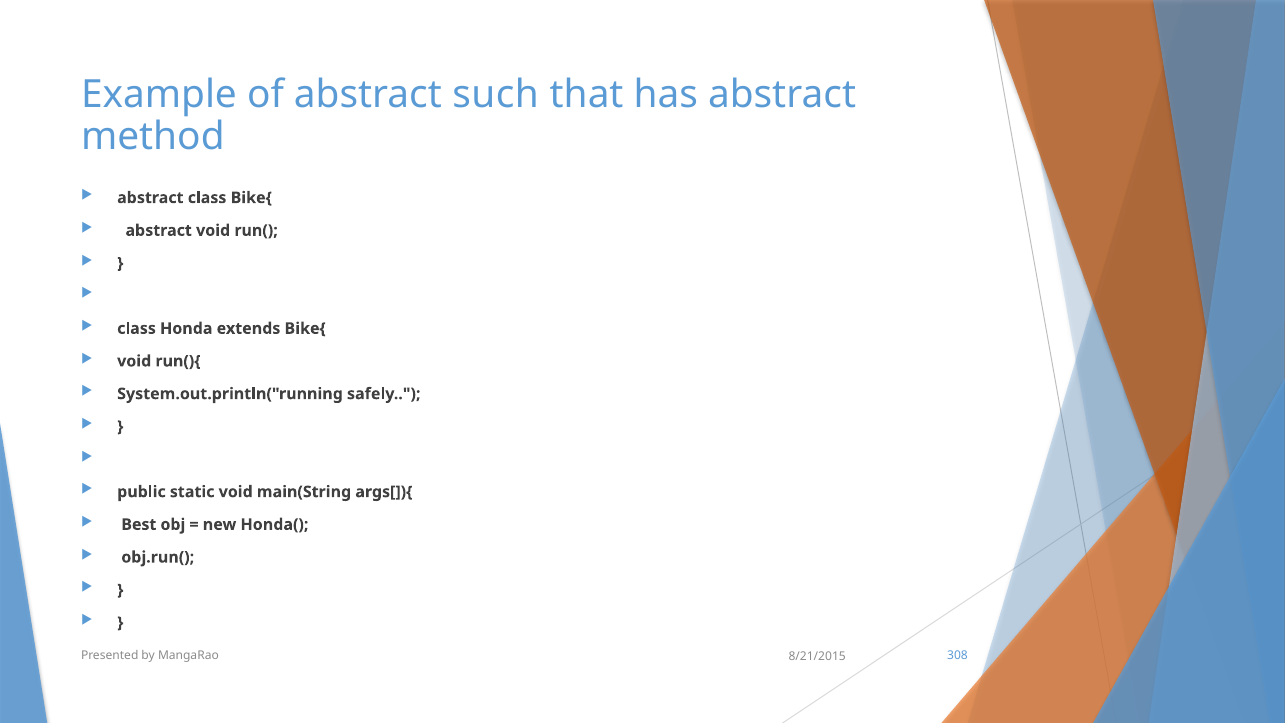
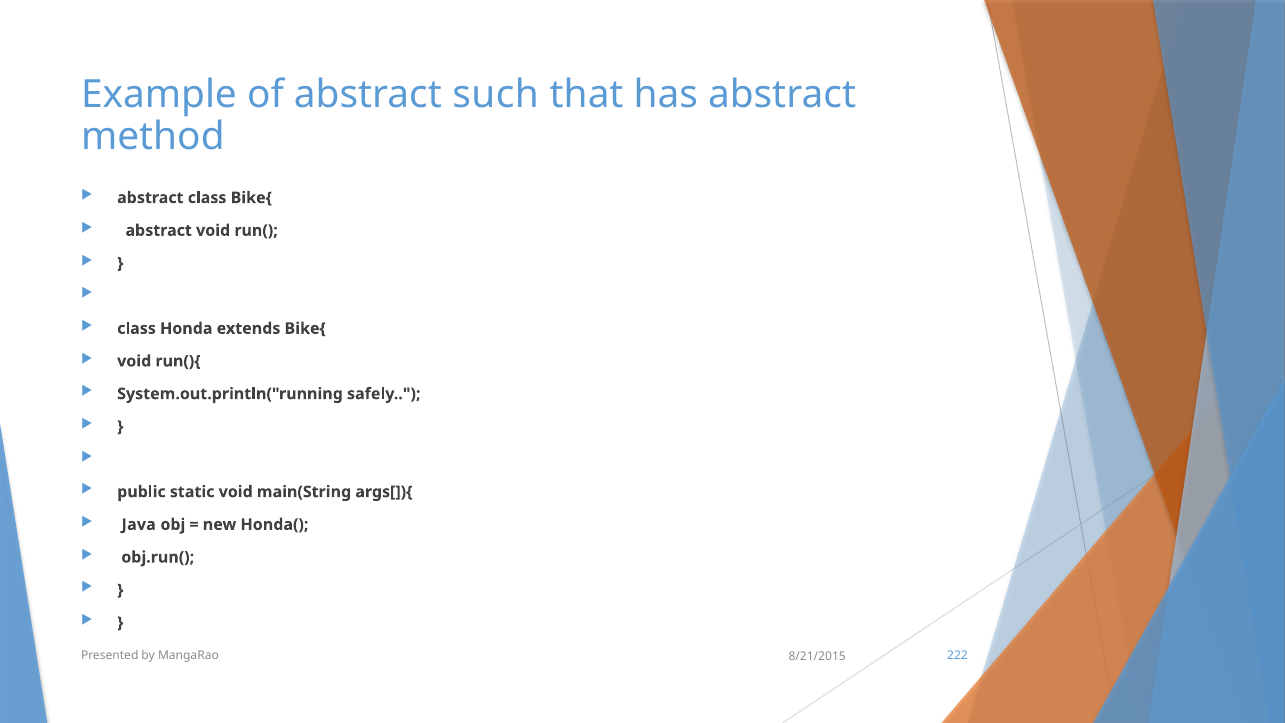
Best: Best -> Java
308: 308 -> 222
